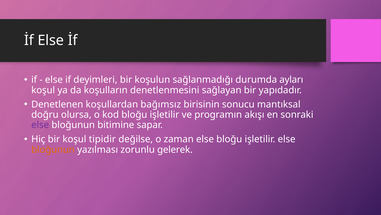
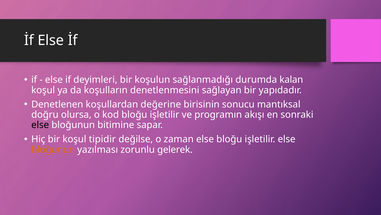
ayları: ayları -> kalan
bağımsız: bağımsız -> değerine
else at (40, 125) colour: purple -> black
